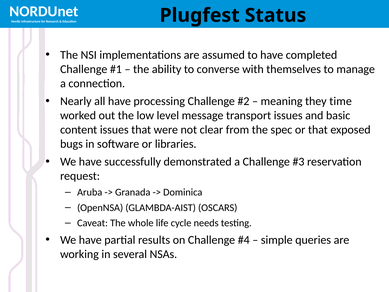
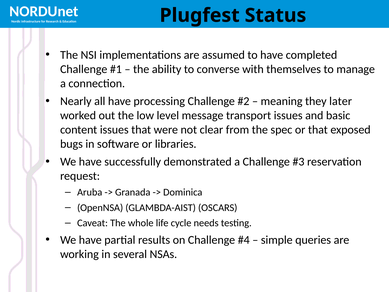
time: time -> later
